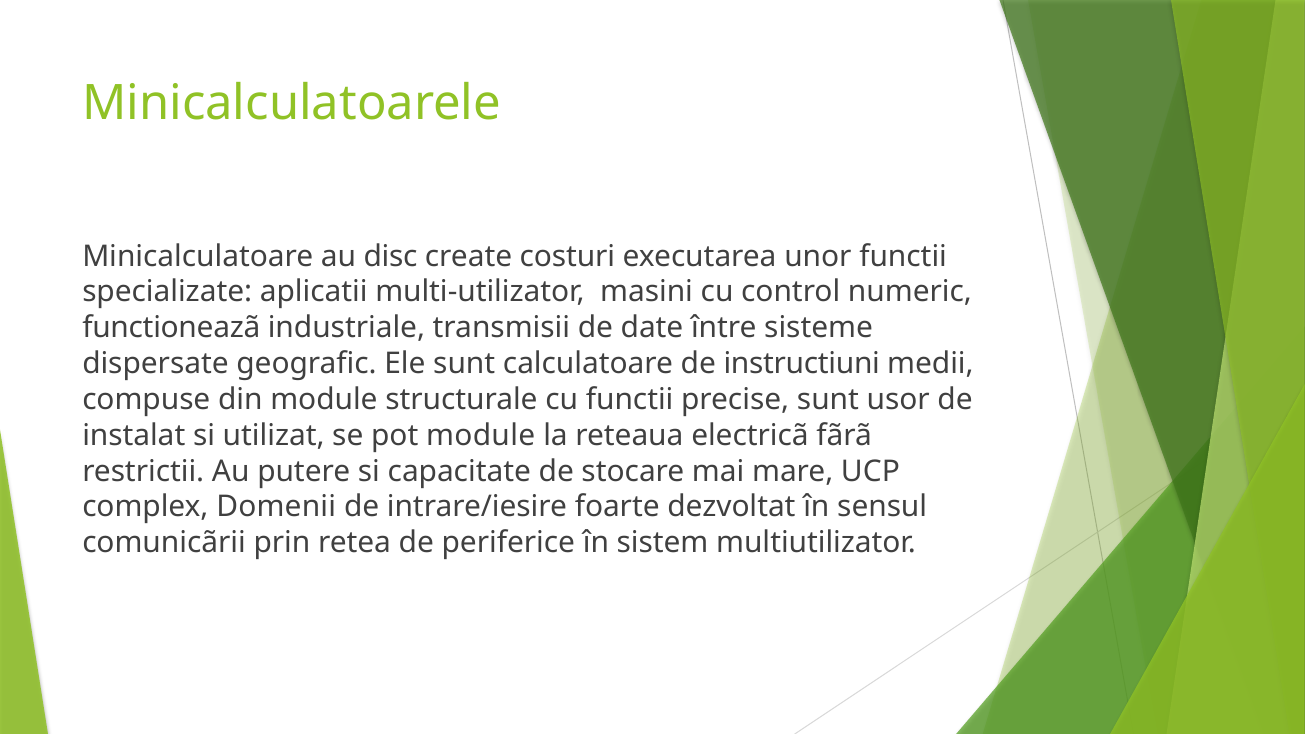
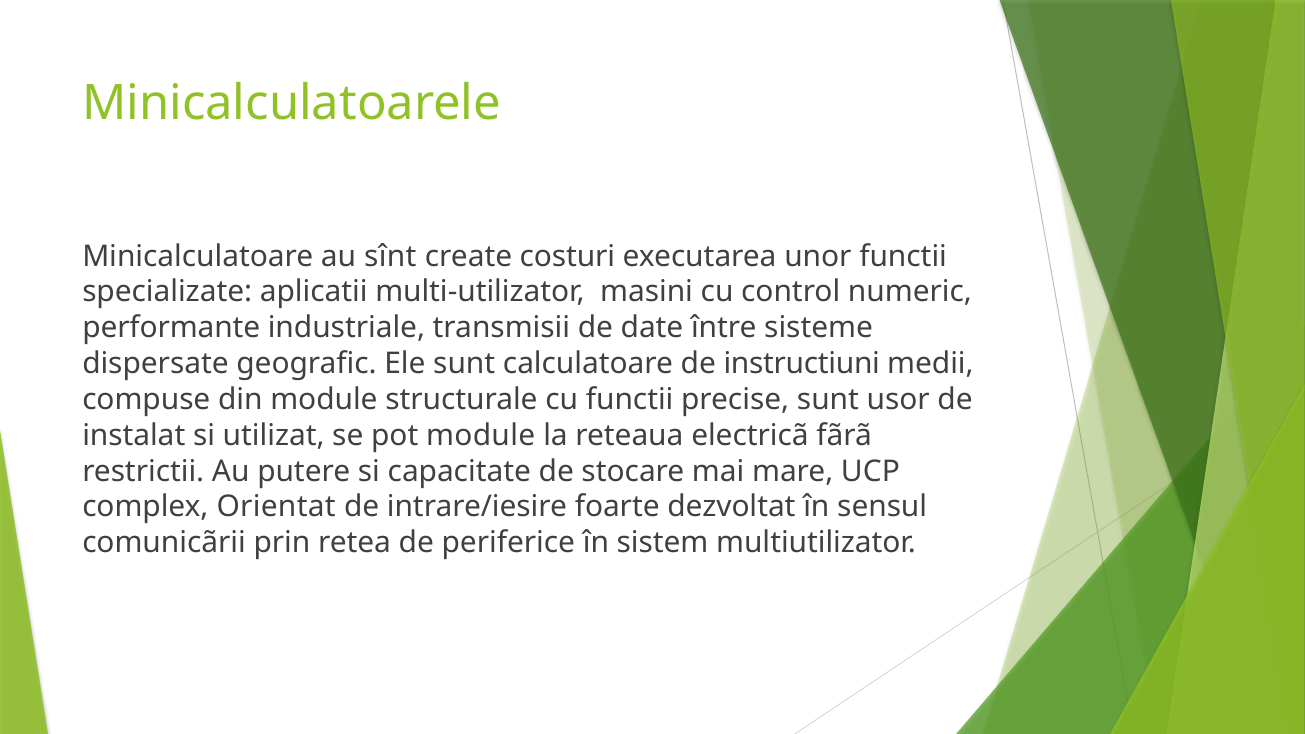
disc: disc -> sînt
functioneazã: functioneazã -> performante
Domenii: Domenii -> Orientat
